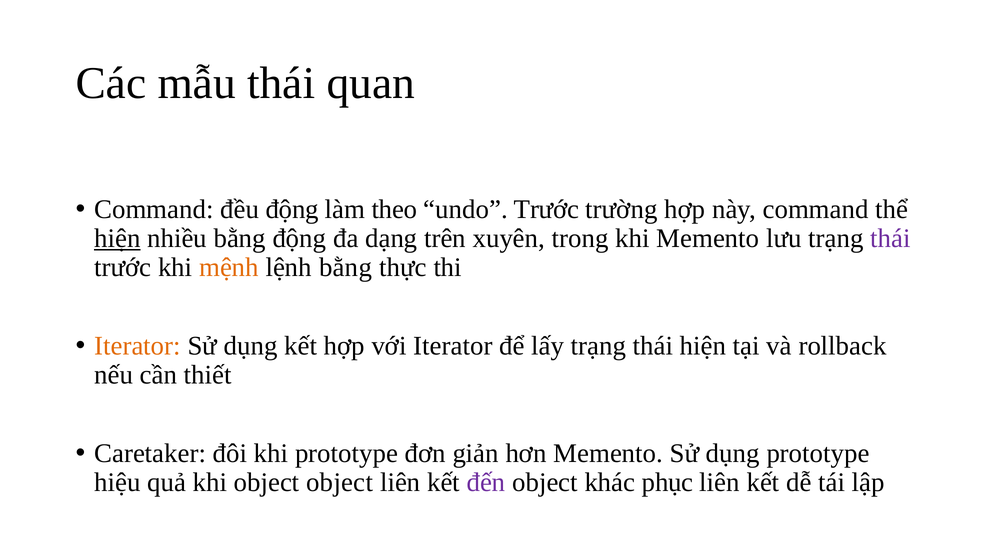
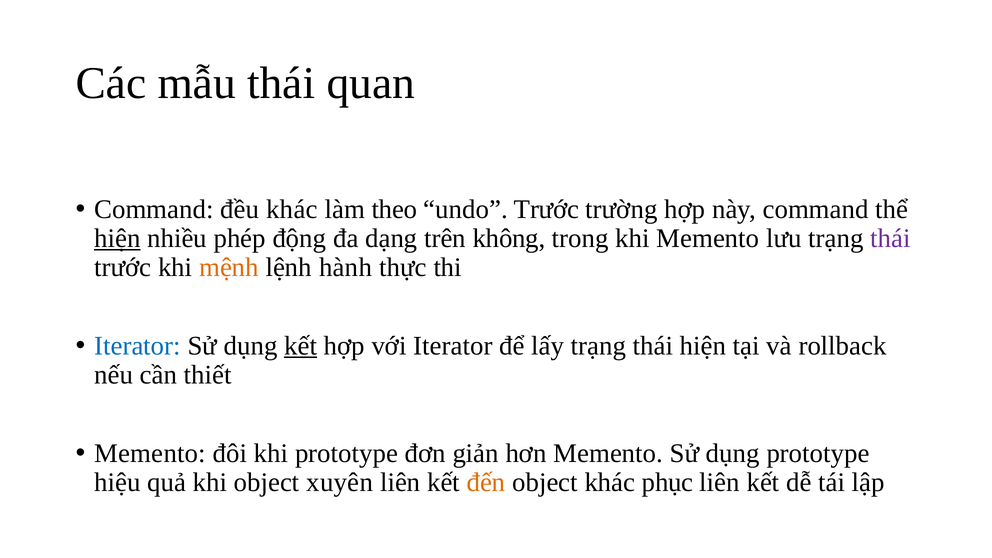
đều động: động -> khác
nhiều bằng: bằng -> phép
xuyên: xuyên -> không
lệnh bằng: bằng -> hành
Iterator at (137, 346) colour: orange -> blue
kết at (301, 346) underline: none -> present
Caretaker at (150, 453): Caretaker -> Memento
object object: object -> xuyên
đến colour: purple -> orange
